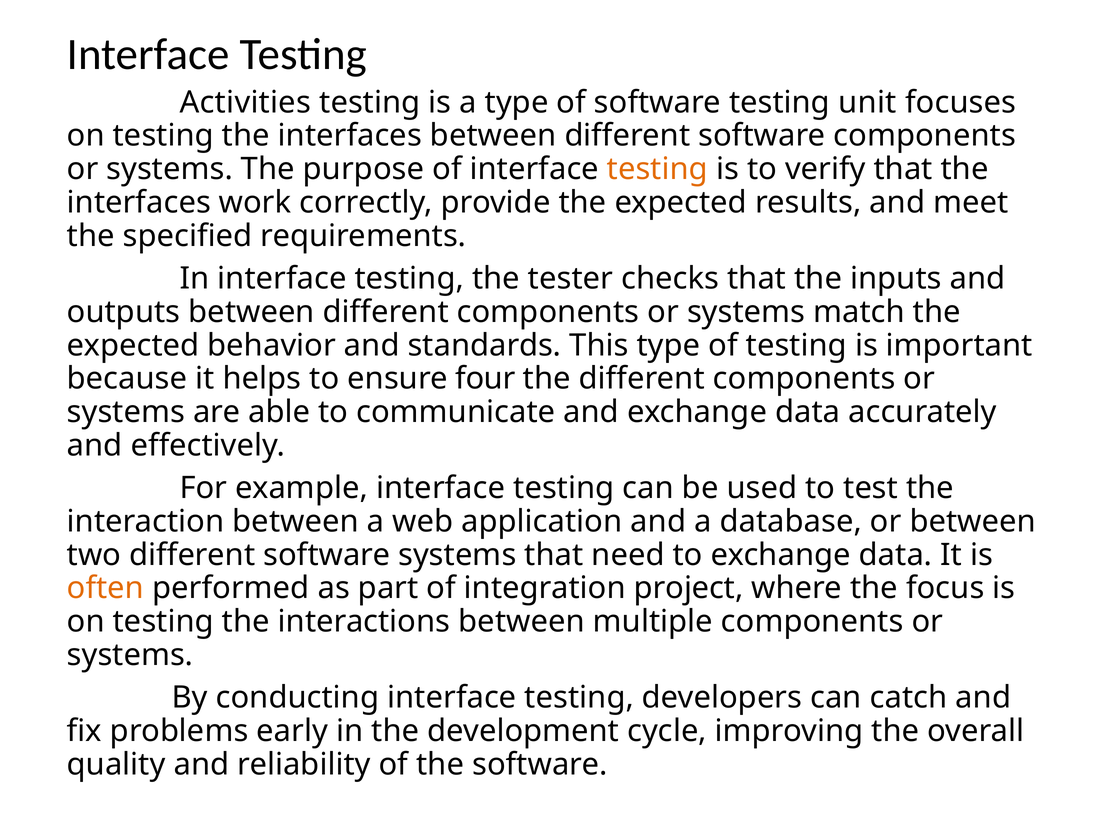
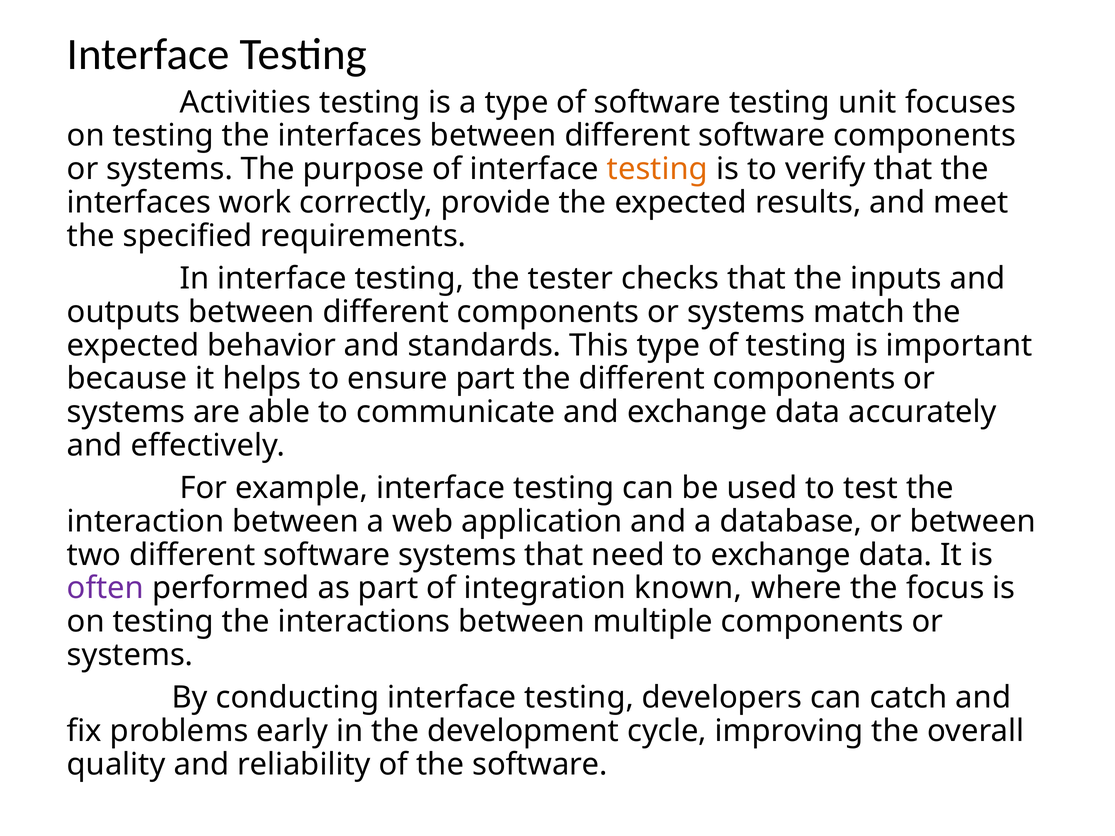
ensure four: four -> part
often colour: orange -> purple
project: project -> known
